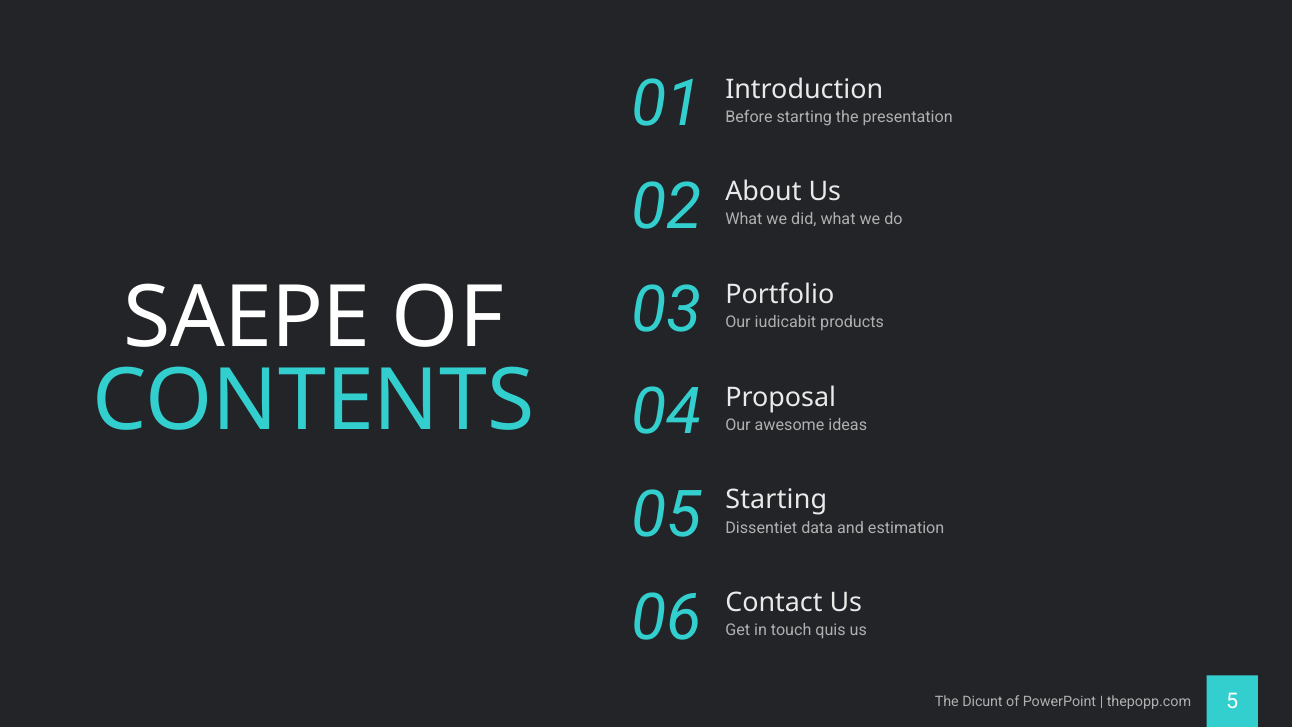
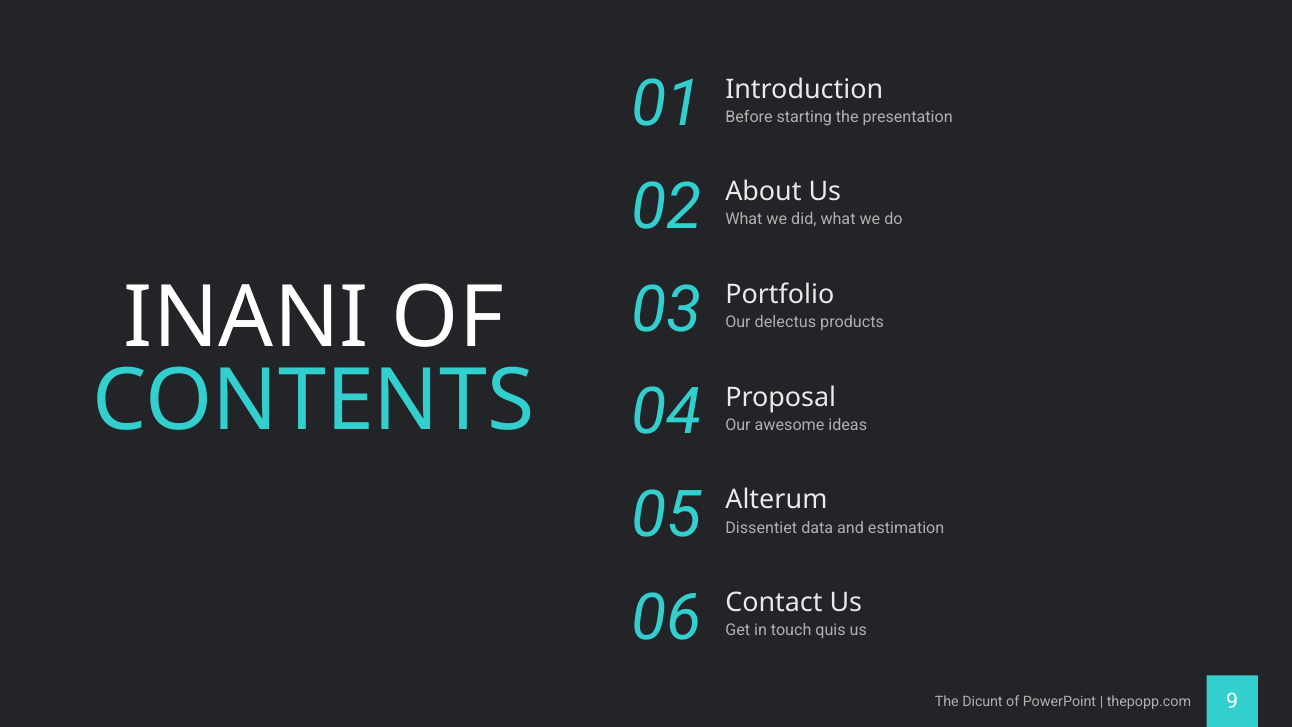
iudicabit: iudicabit -> delectus
SAEPE: SAEPE -> INANI
Starting at (776, 500): Starting -> Alterum
5: 5 -> 9
